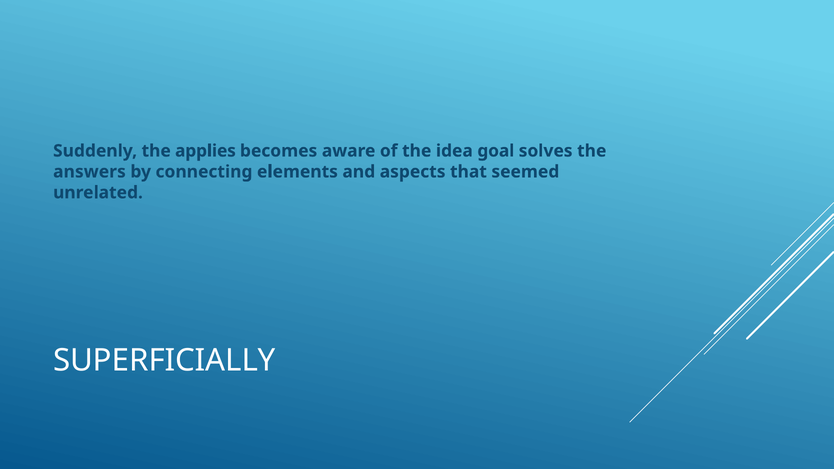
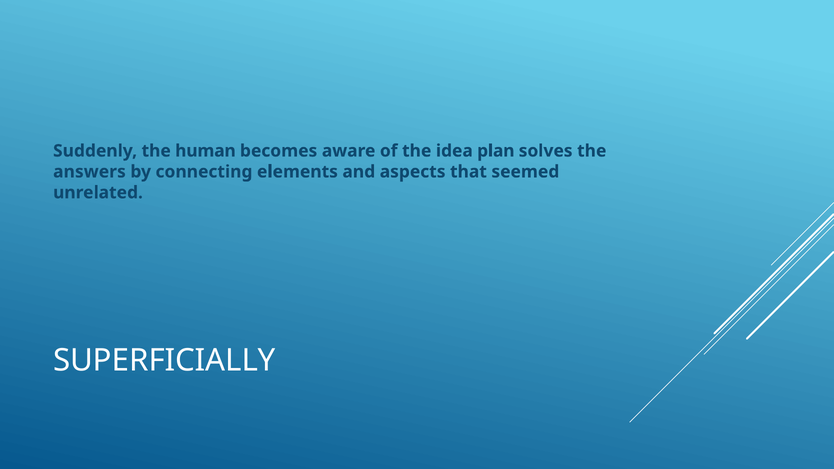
applies: applies -> human
goal: goal -> plan
